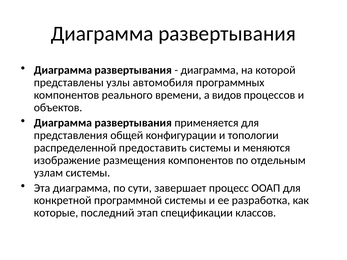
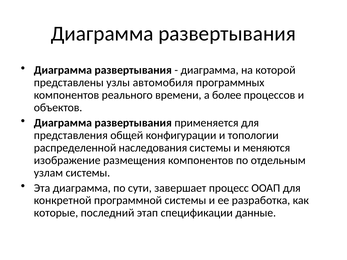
видов: видов -> более
предоставить: предоставить -> наследования
классов: классов -> данные
